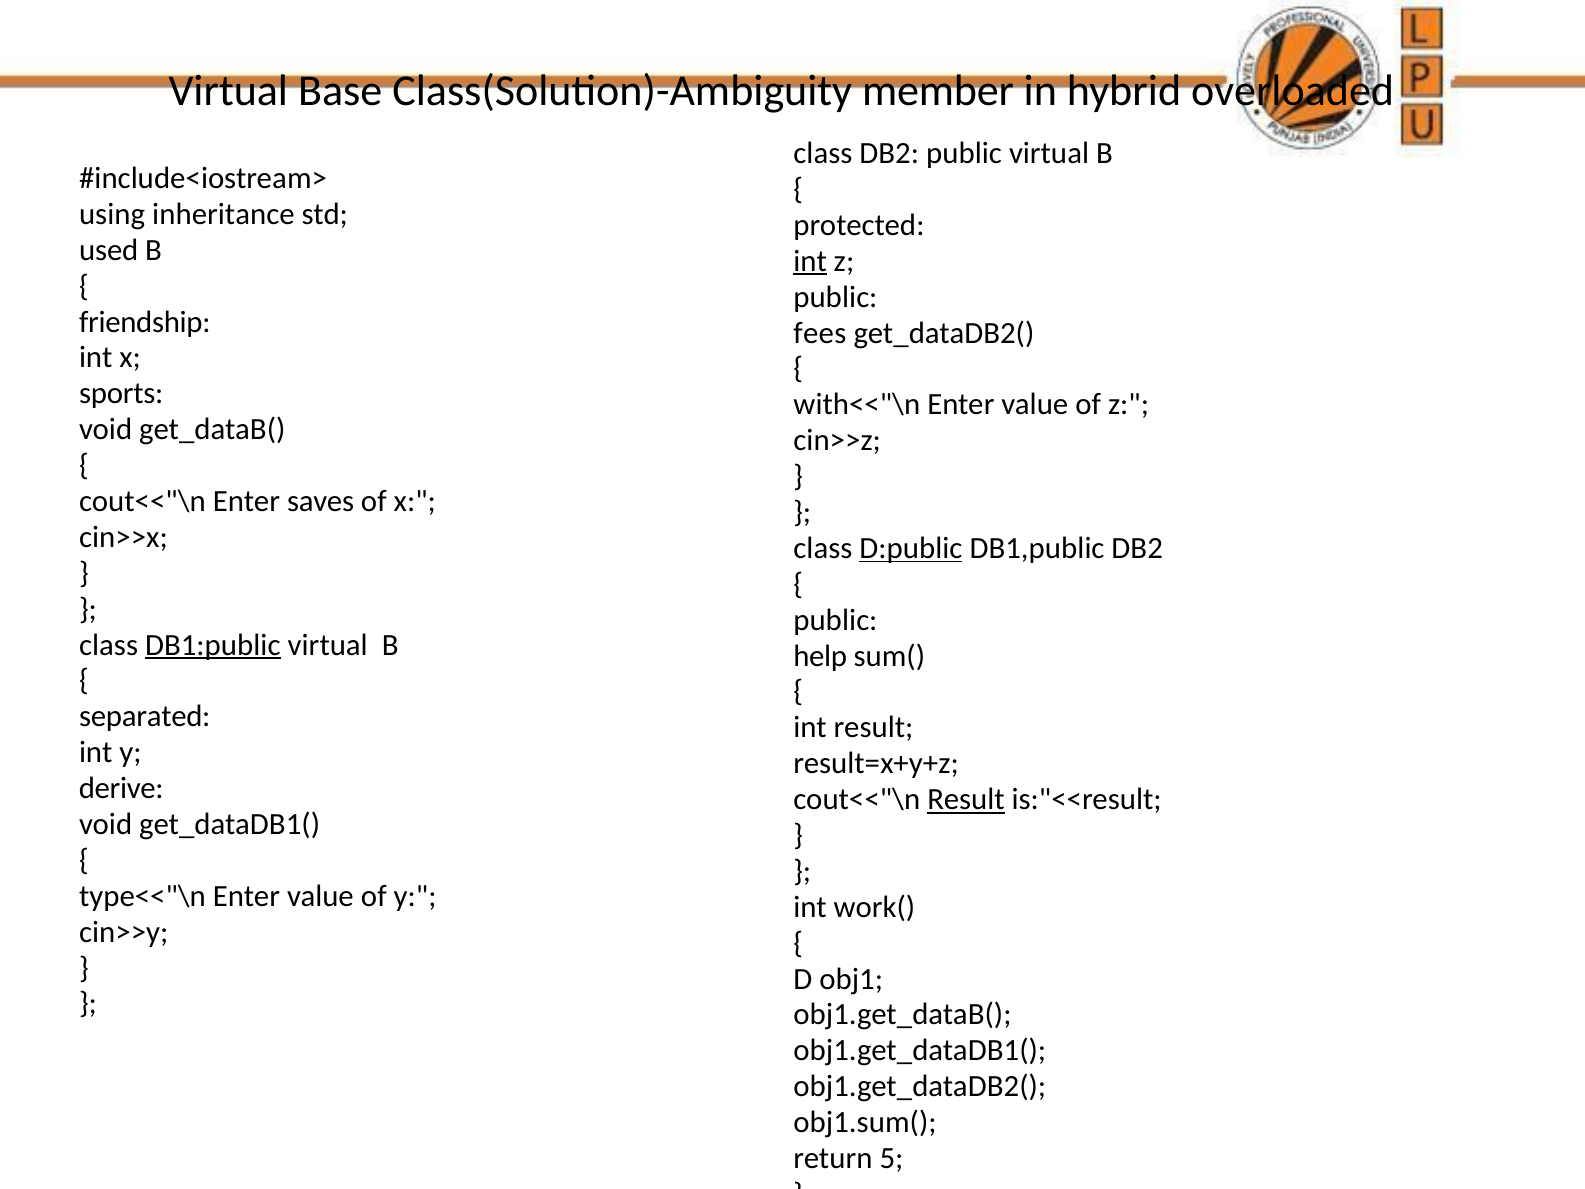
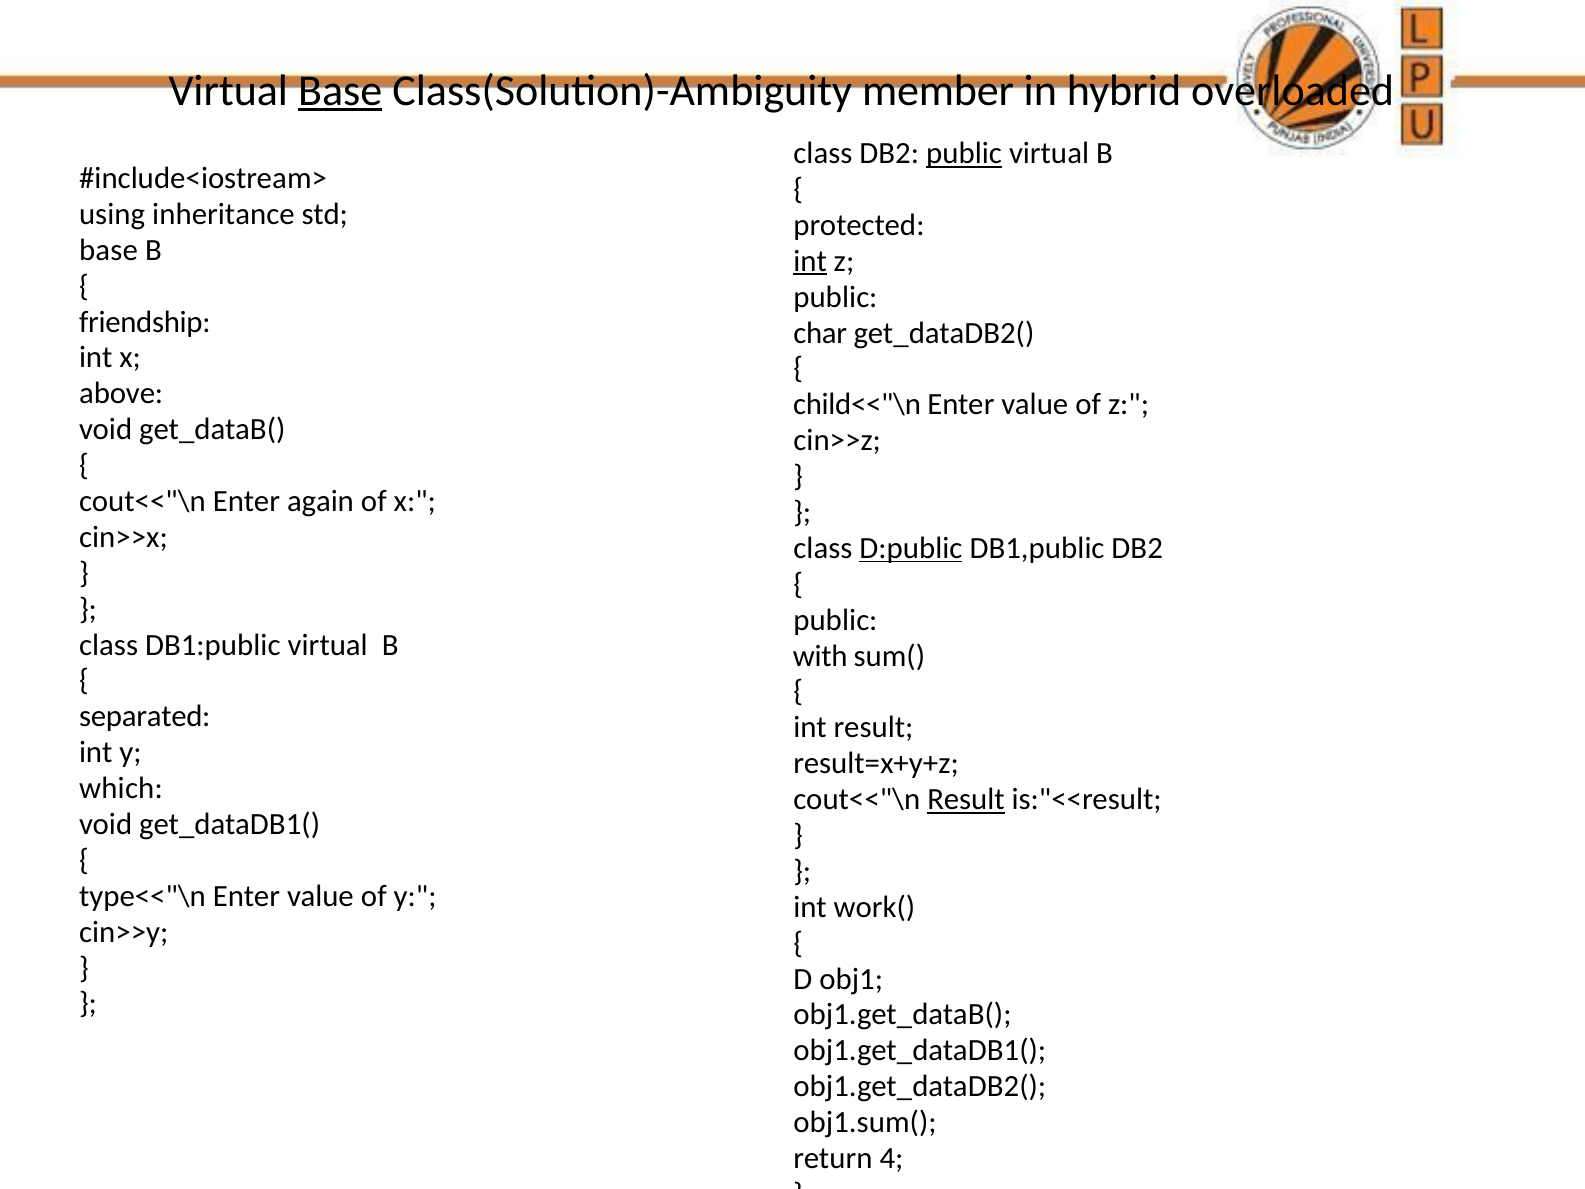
Base at (340, 91) underline: none -> present
public at (964, 153) underline: none -> present
used at (109, 250): used -> base
fees: fees -> char
sports: sports -> above
with<<"\n: with<<"\n -> child<<"\n
saves: saves -> again
DB1:public underline: present -> none
help: help -> with
derive: derive -> which
5: 5 -> 4
